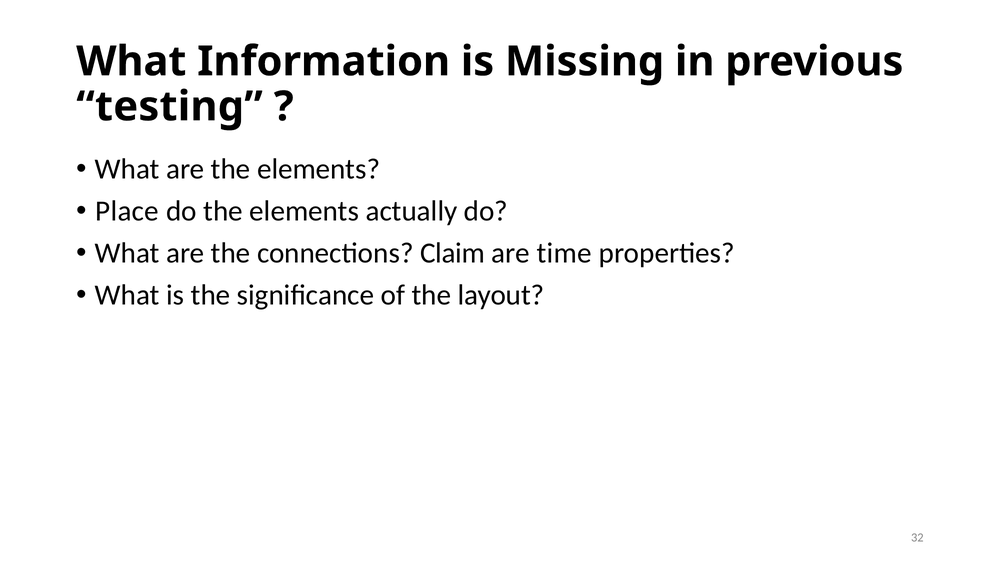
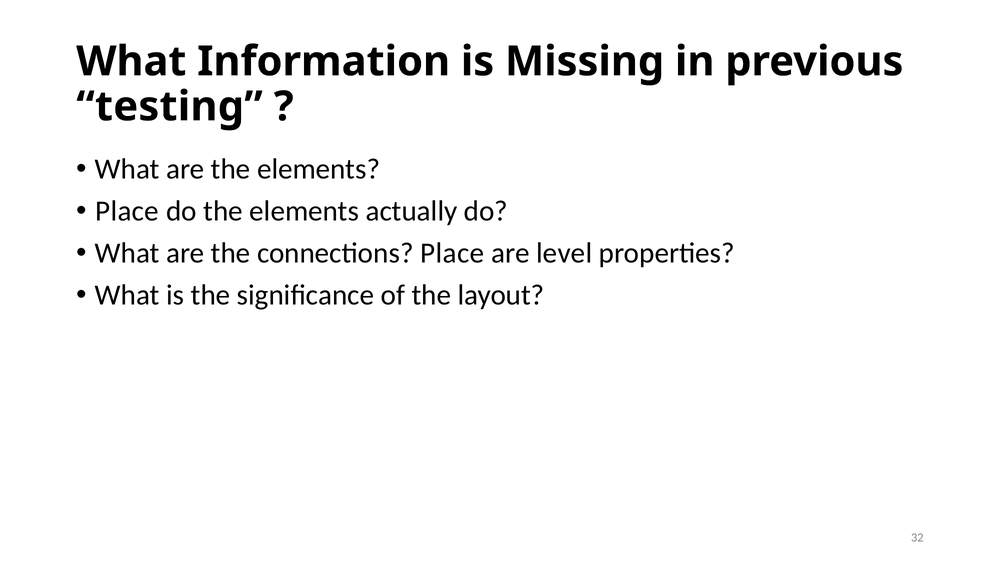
connections Claim: Claim -> Place
time: time -> level
